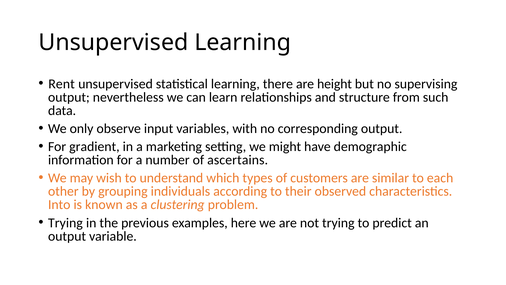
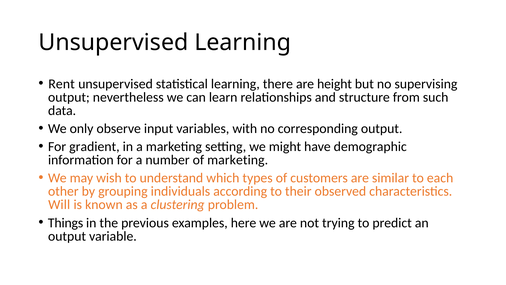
of ascertains: ascertains -> marketing
Into: Into -> Will
Trying at (65, 223): Trying -> Things
